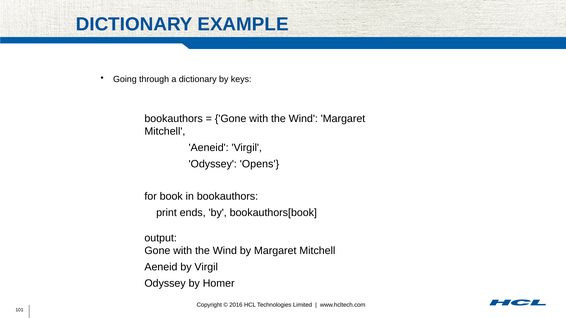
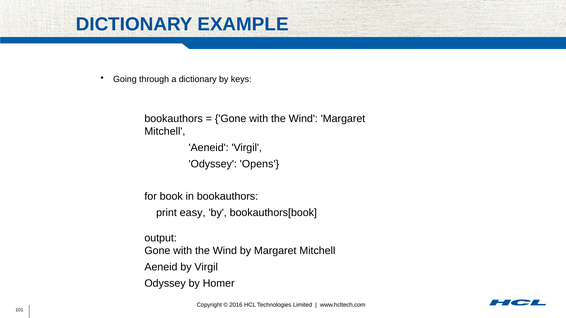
ends: ends -> easy
